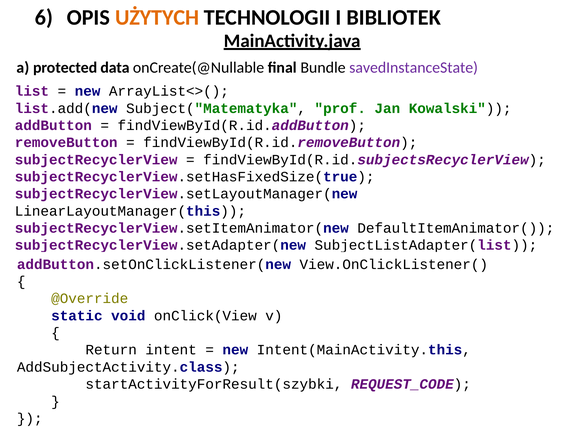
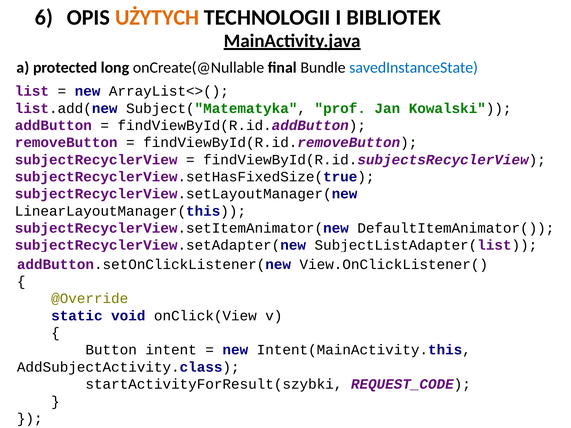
data: data -> long
savedInstanceState colour: purple -> blue
Return: Return -> Button
